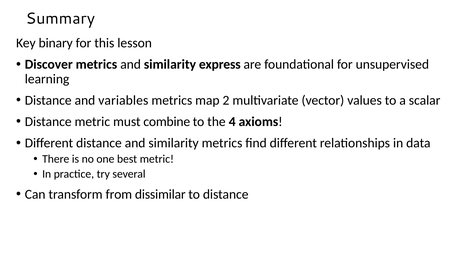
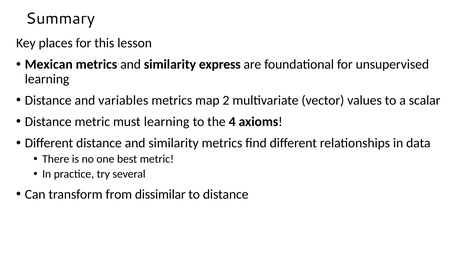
binary: binary -> places
Discover: Discover -> Mexican
must combine: combine -> learning
